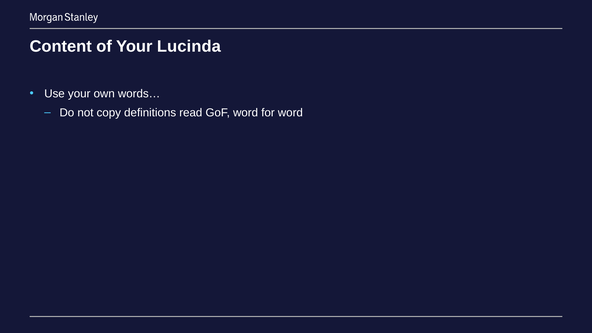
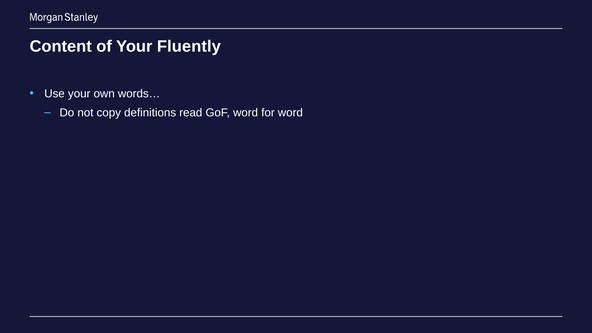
Lucinda: Lucinda -> Fluently
